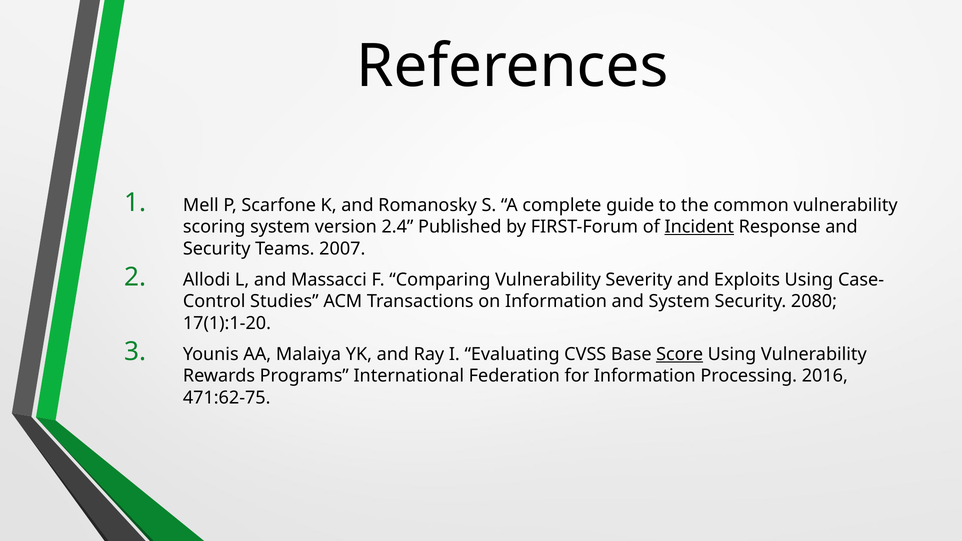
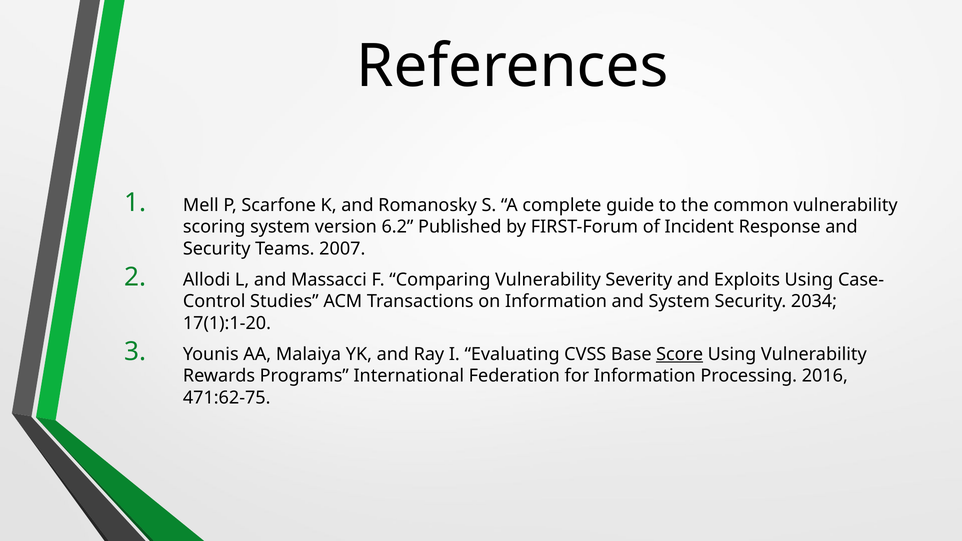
2.4: 2.4 -> 6.2
Incident underline: present -> none
2080: 2080 -> 2034
